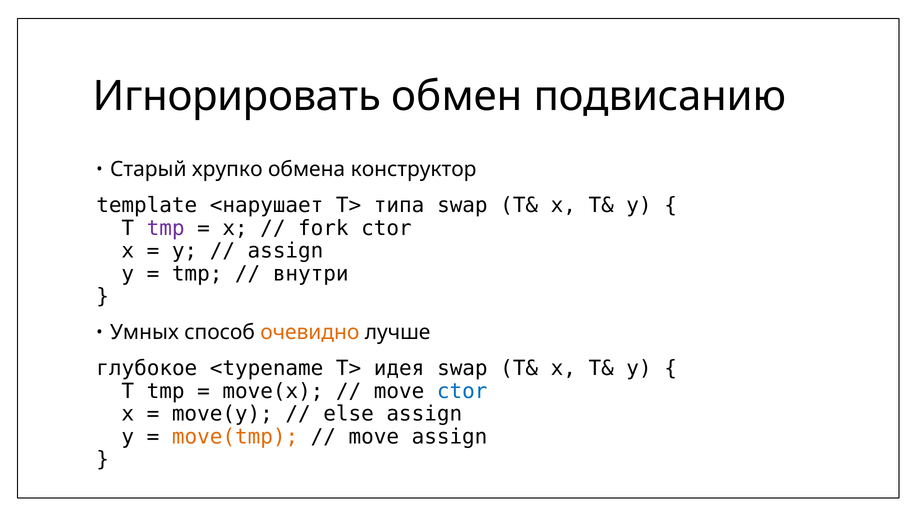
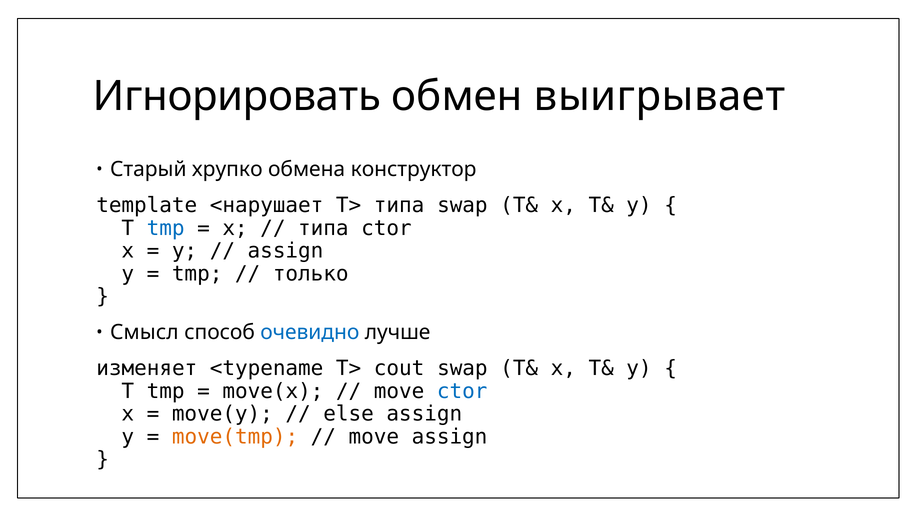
подвисанию: подвисанию -> выигрывает
tmp at (166, 228) colour: purple -> blue
fork at (323, 228): fork -> типа
внутри: внутри -> только
Умных: Умных -> Смысл
очевидно colour: orange -> blue
глубокое: глубокое -> изменяет
идея: идея -> cout
